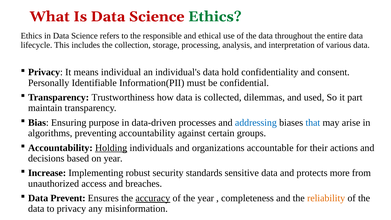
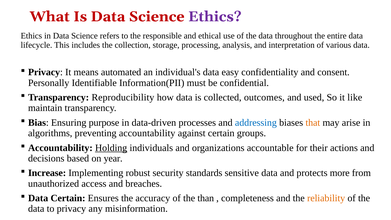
Ethics at (215, 17) colour: green -> purple
individual: individual -> automated
hold: hold -> easy
Trustworthiness: Trustworthiness -> Reproducibility
dilemmas: dilemmas -> outcomes
part: part -> like
that colour: blue -> orange
Data Prevent: Prevent -> Certain
accuracy underline: present -> none
the year: year -> than
